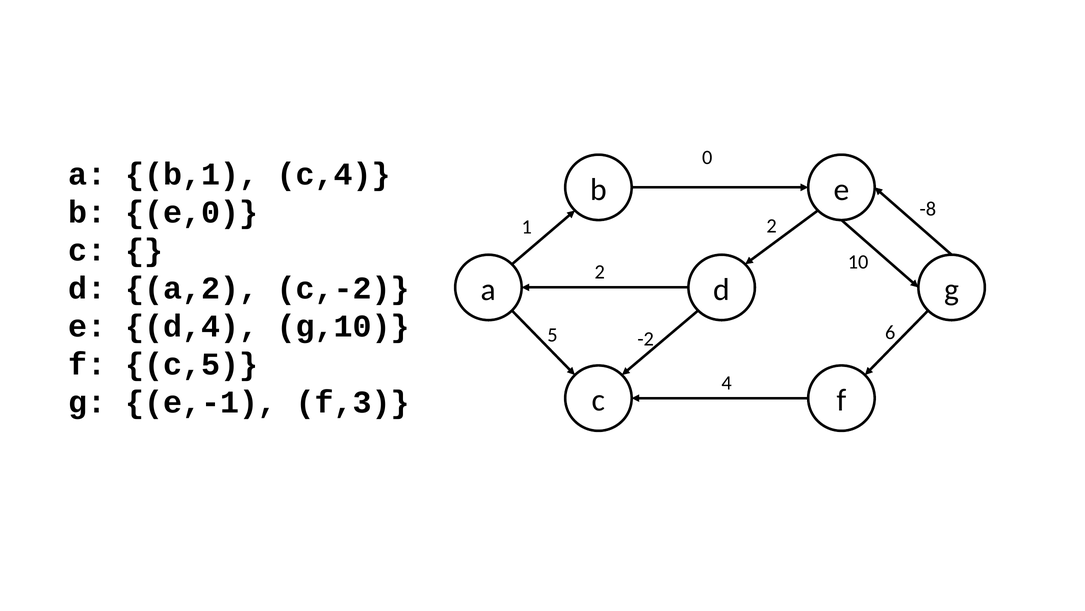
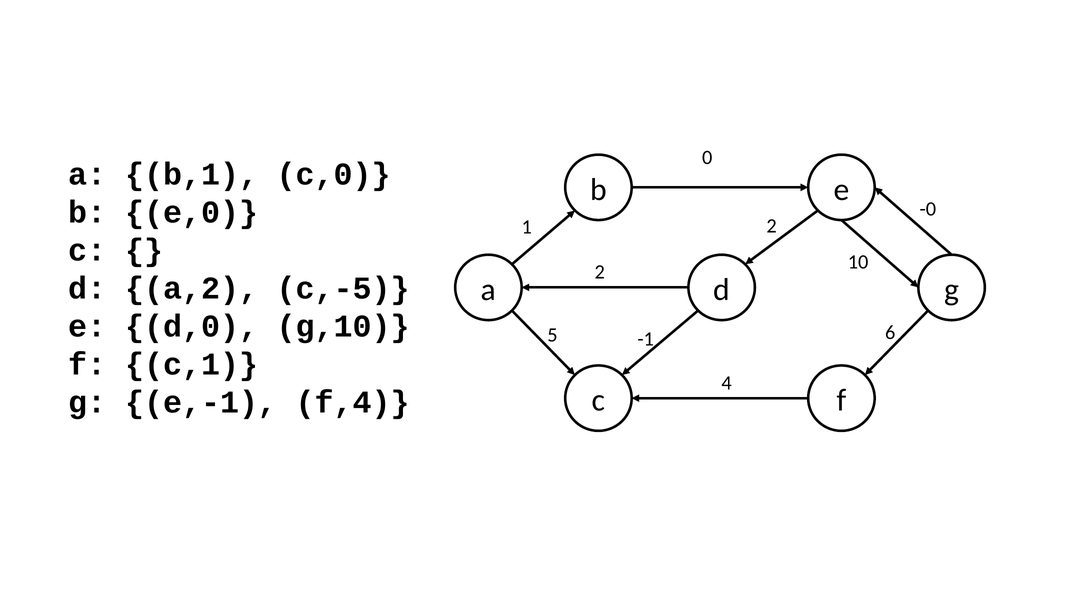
c,4: c,4 -> c,0
-8: -8 -> -0
c,-2: c,-2 -> c,-5
d,4: d,4 -> d,0
-2: -2 -> -1
c,5: c,5 -> c,1
f,3: f,3 -> f,4
